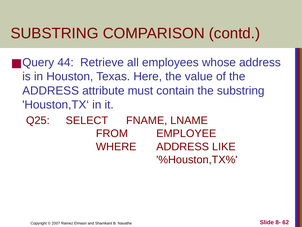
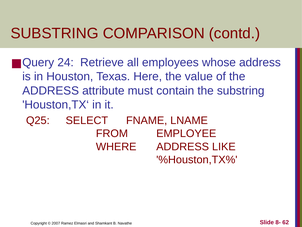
44: 44 -> 24
